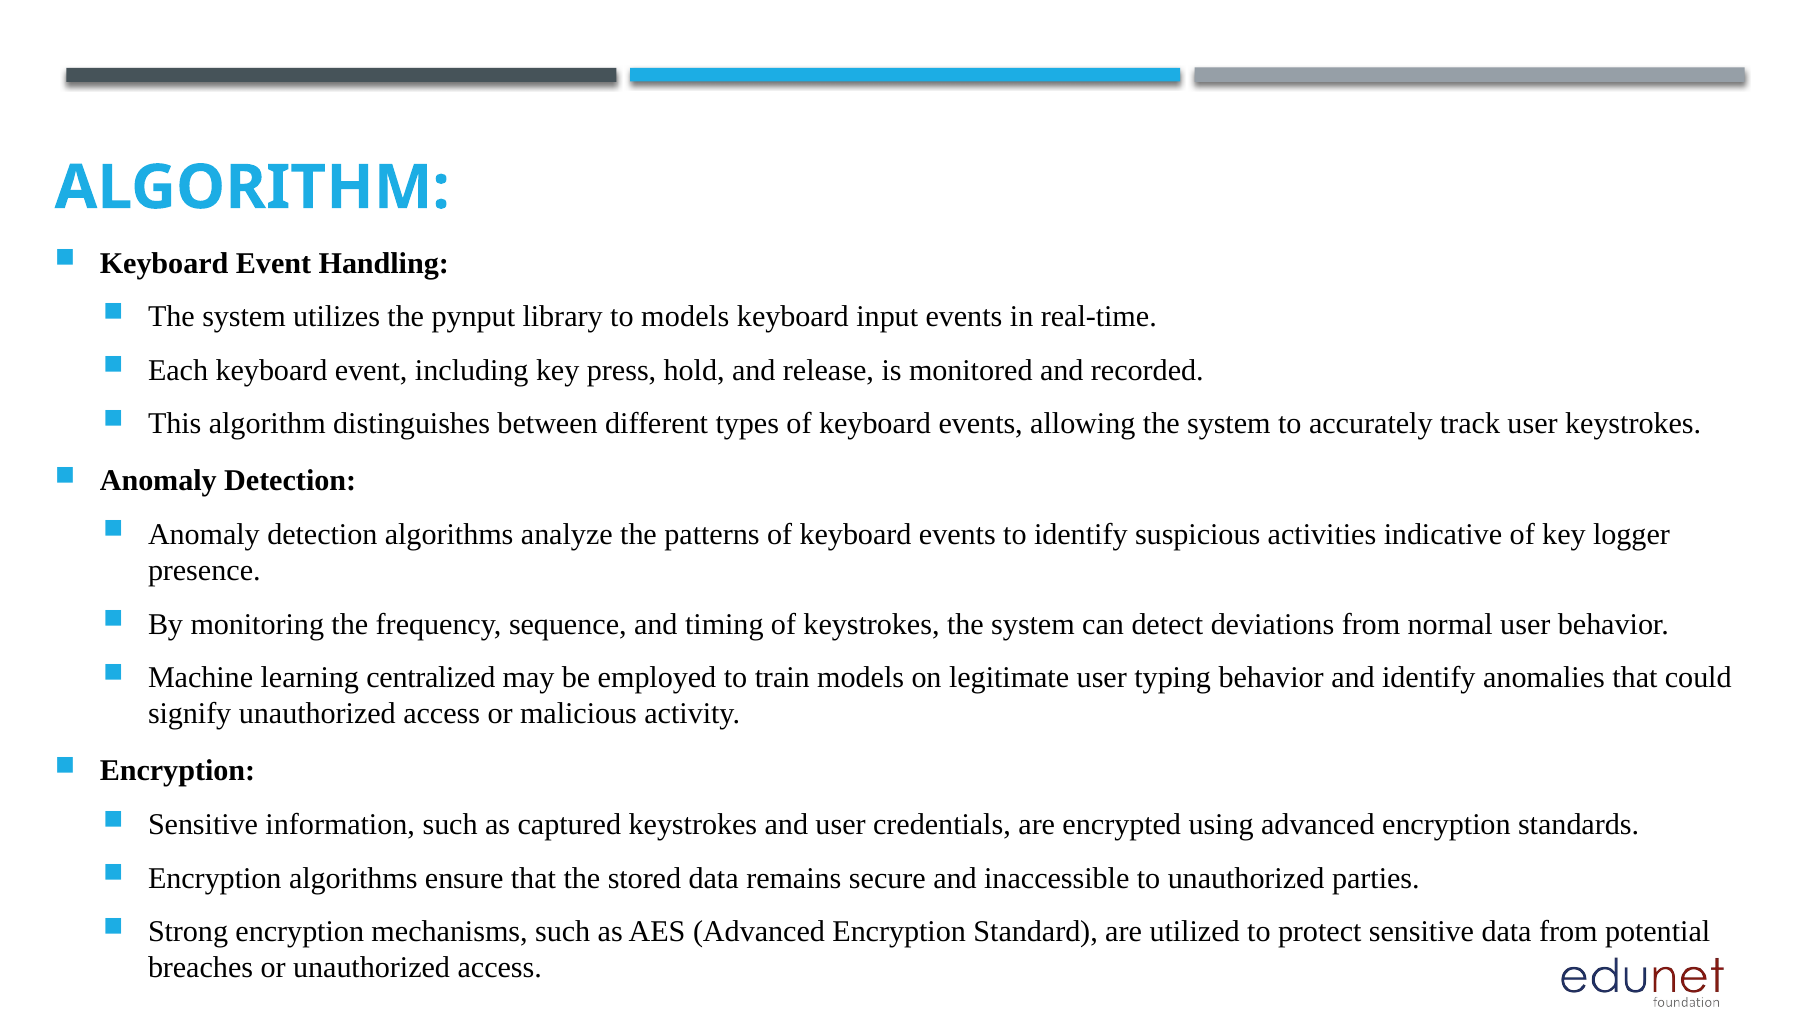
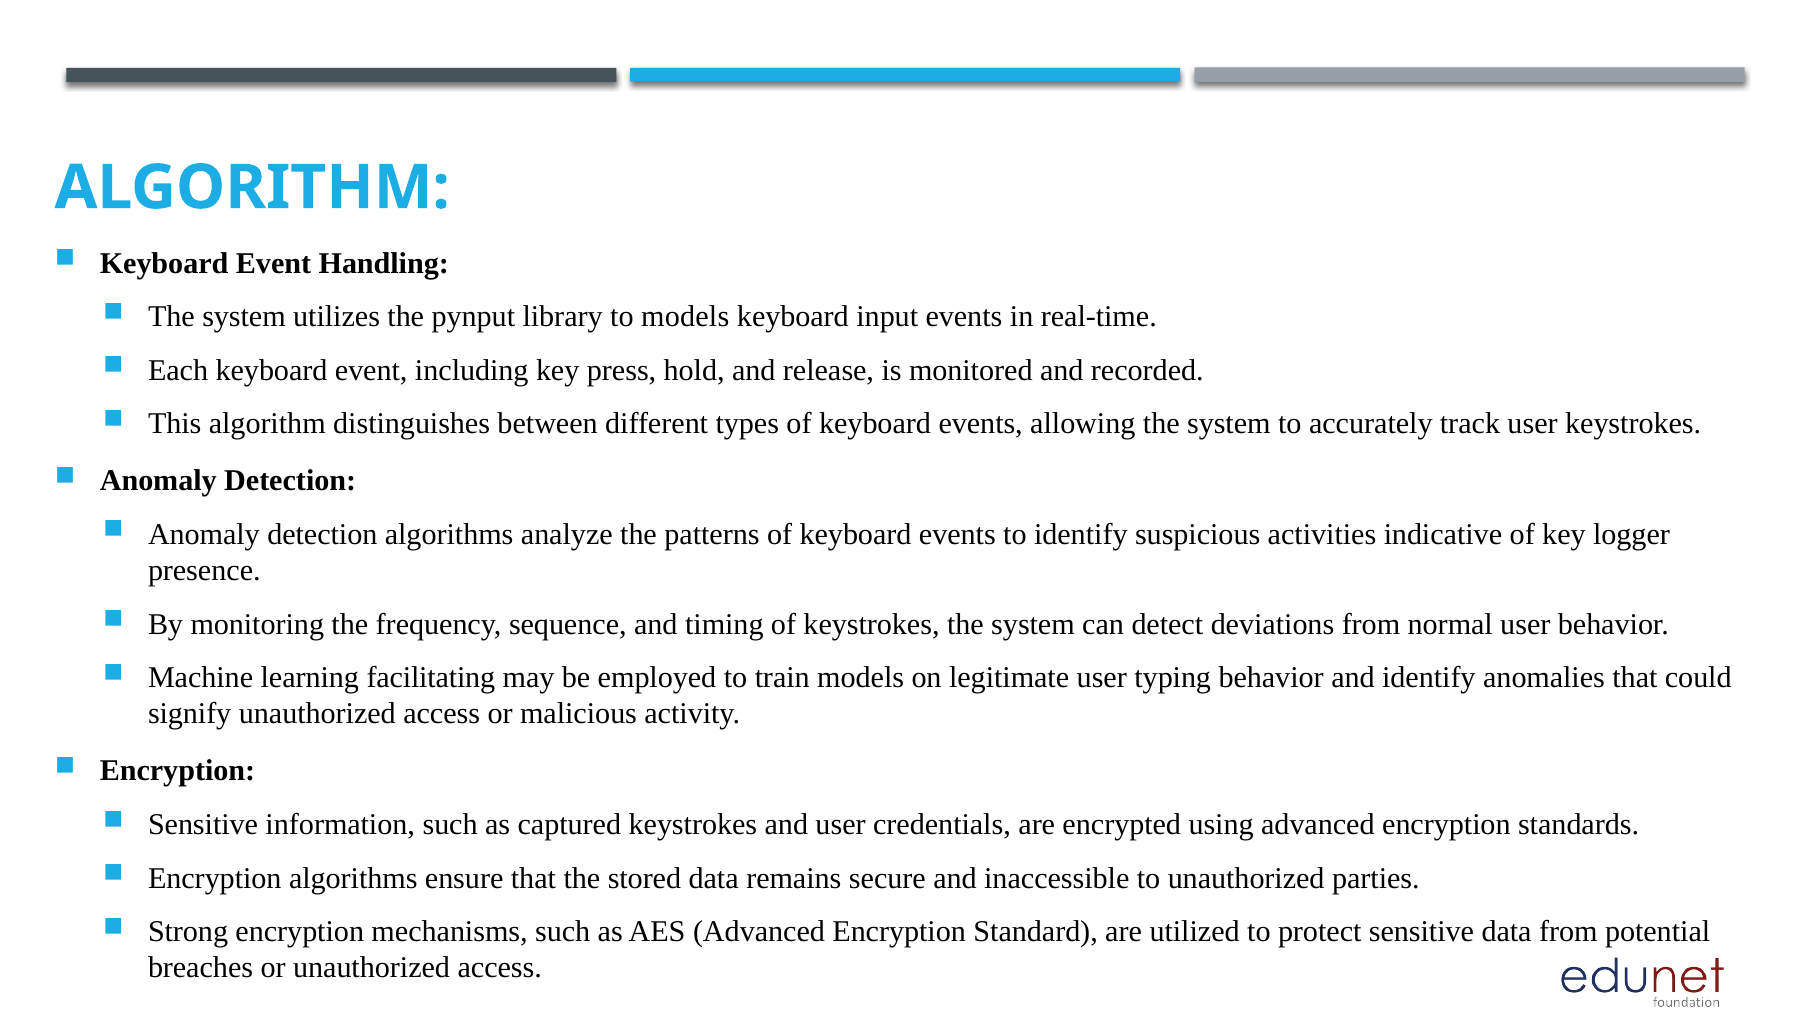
centralized: centralized -> facilitating
